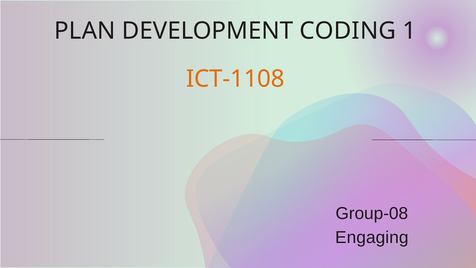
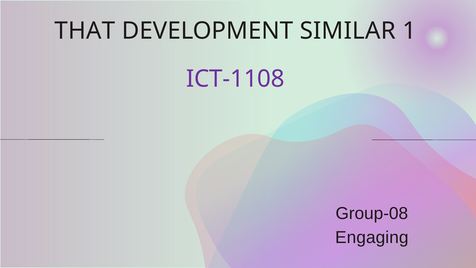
PLAN: PLAN -> THAT
CODING: CODING -> SIMILAR
ICT-1108 colour: orange -> purple
